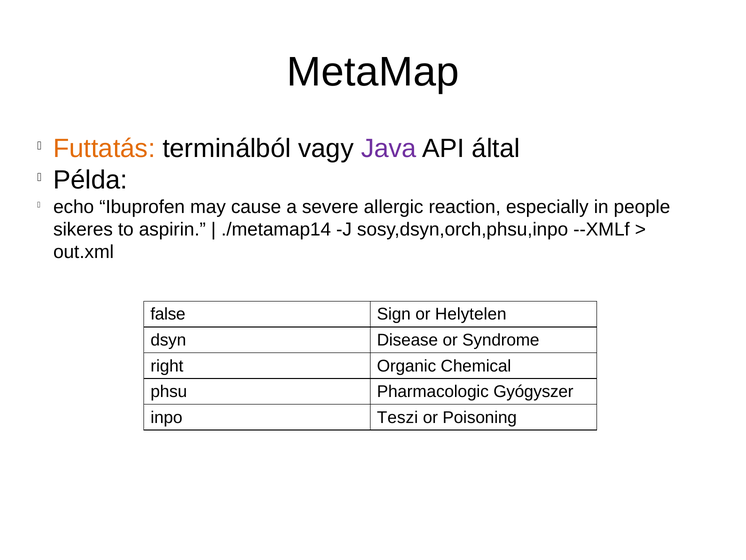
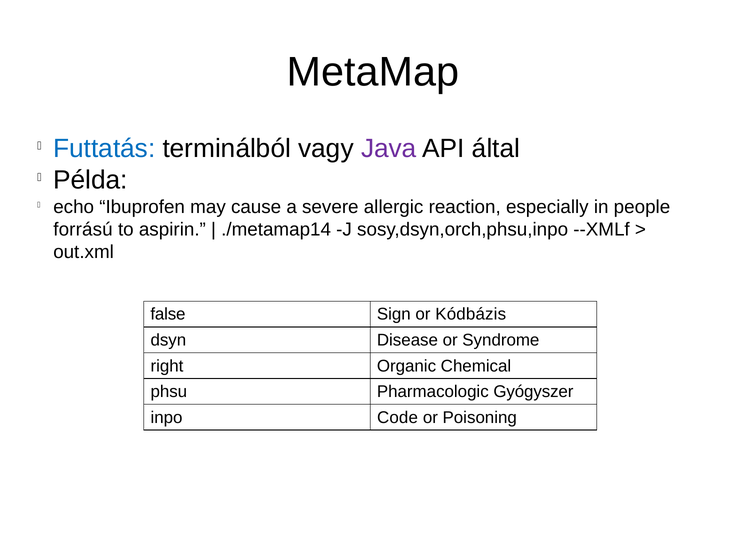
Futtatás colour: orange -> blue
sikeres: sikeres -> forrású
Helytelen: Helytelen -> Kódbázis
Teszi: Teszi -> Code
